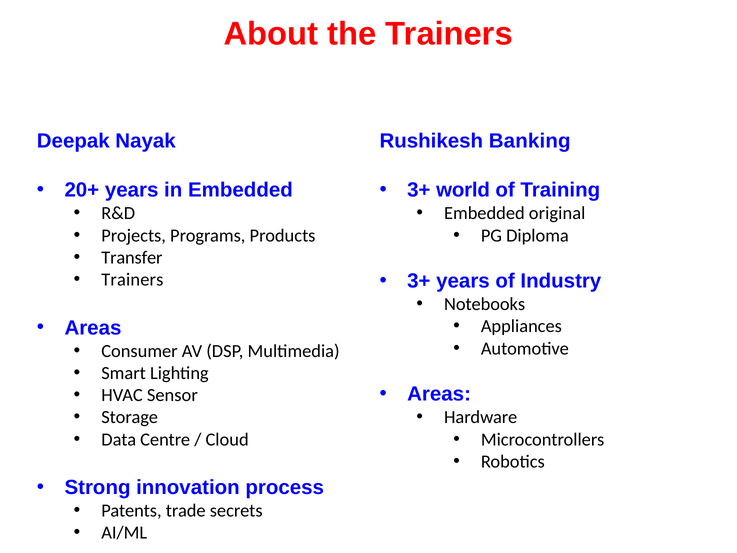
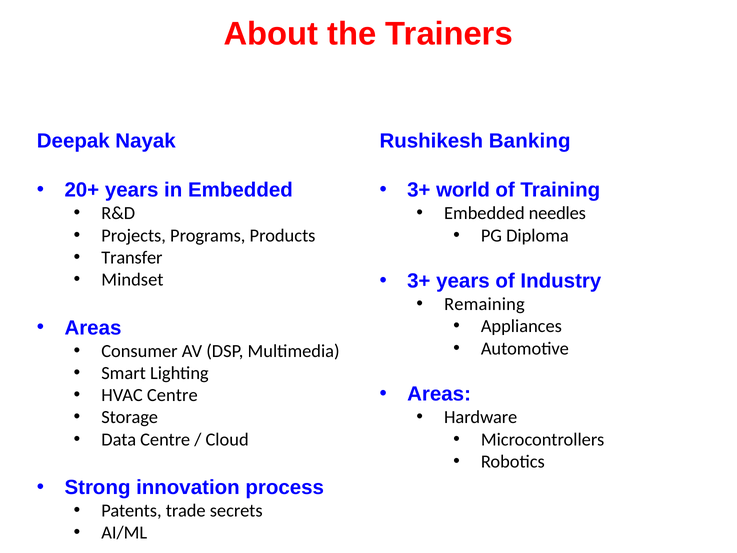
original: original -> needles
Trainers at (132, 280): Trainers -> Mindset
Notebooks: Notebooks -> Remaining
HVAC Sensor: Sensor -> Centre
